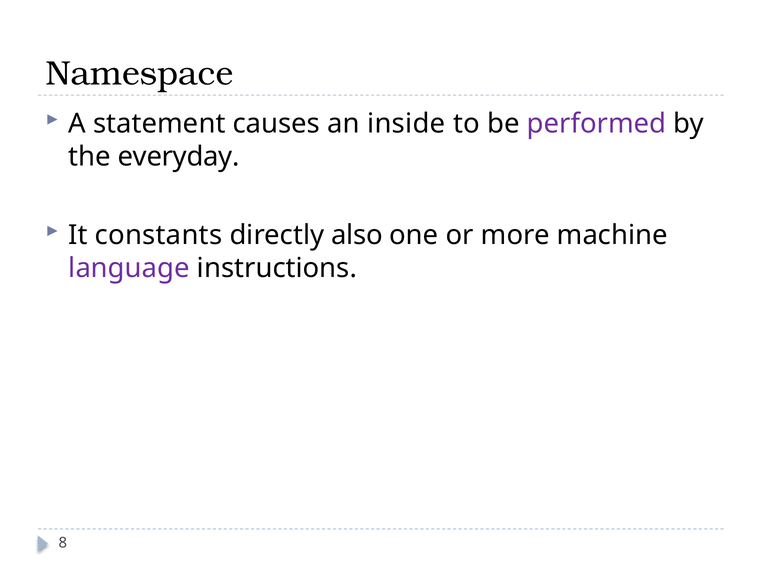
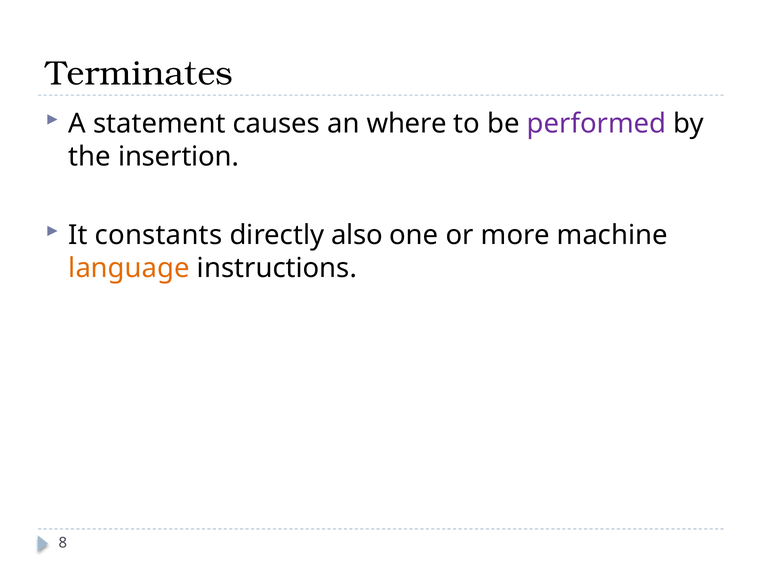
Namespace: Namespace -> Terminates
inside: inside -> where
everyday: everyday -> insertion
language colour: purple -> orange
